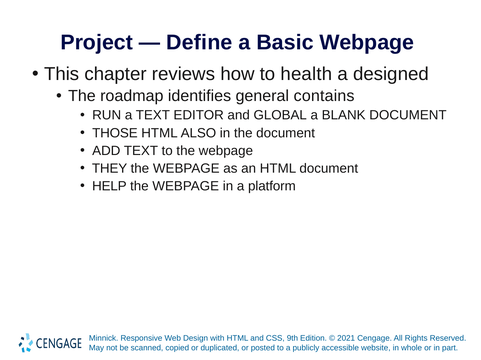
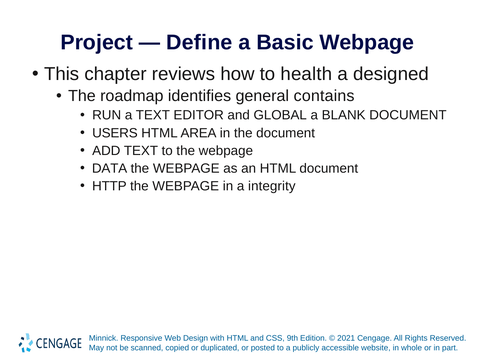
THOSE: THOSE -> USERS
ALSO: ALSO -> AREA
THEY: THEY -> DATA
HELP: HELP -> HTTP
platform: platform -> integrity
